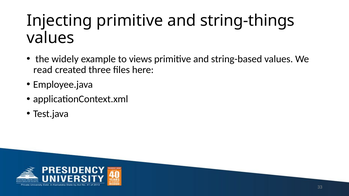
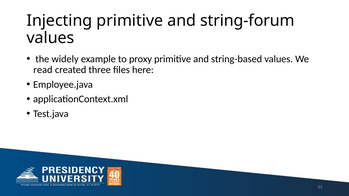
string-things: string-things -> string-forum
views: views -> proxy
